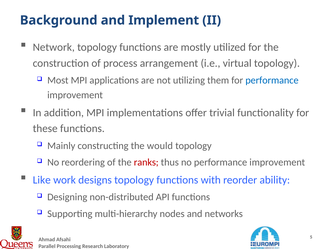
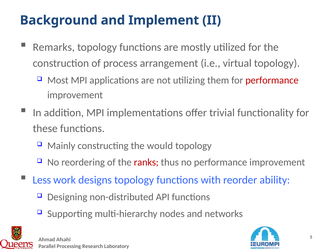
Network: Network -> Remarks
performance at (272, 80) colour: blue -> red
Like: Like -> Less
